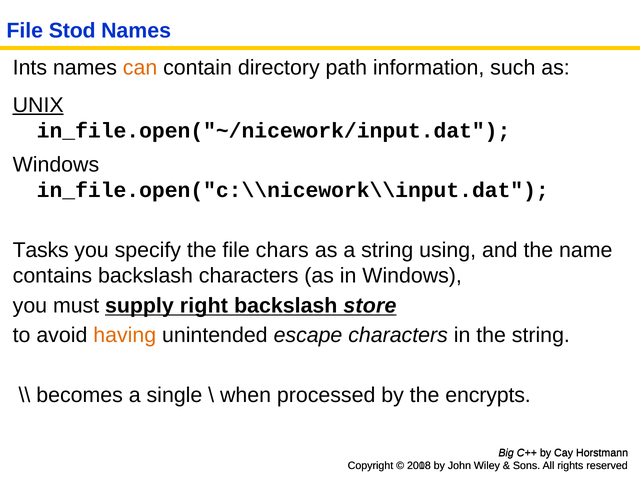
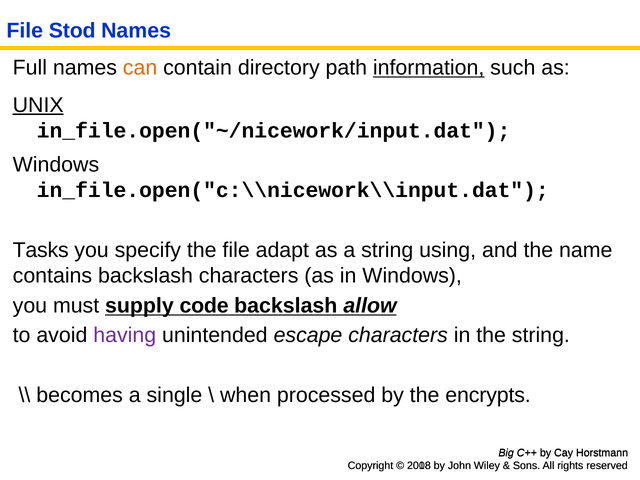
Ints: Ints -> Full
information underline: none -> present
chars: chars -> adapt
right: right -> code
store: store -> allow
having colour: orange -> purple
